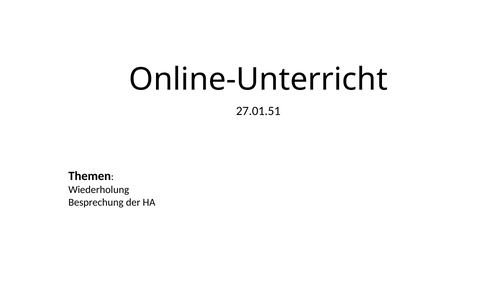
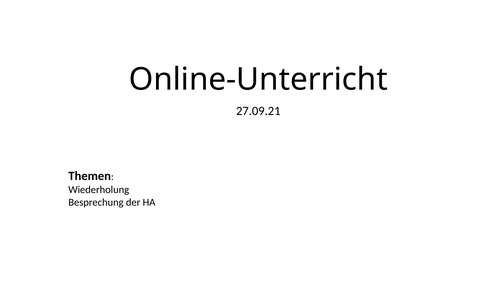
27.01.51: 27.01.51 -> 27.09.21
